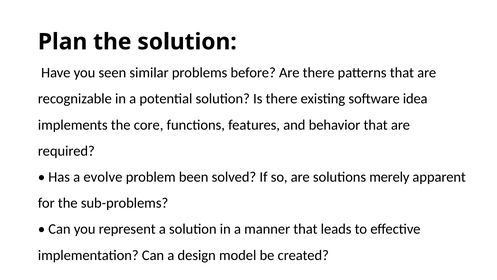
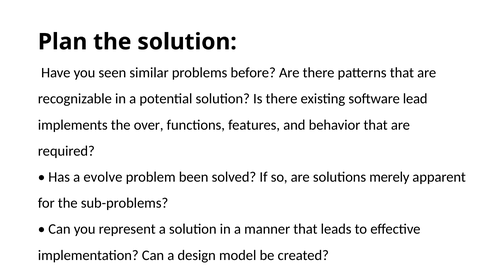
idea: idea -> lead
core: core -> over
